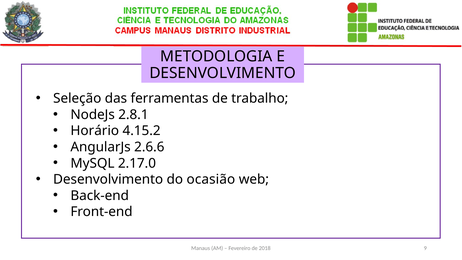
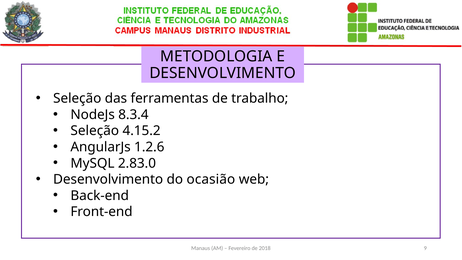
2.8.1: 2.8.1 -> 8.3.4
Horário at (95, 131): Horário -> Seleção
2.6.6: 2.6.6 -> 1.2.6
2.17.0: 2.17.0 -> 2.83.0
